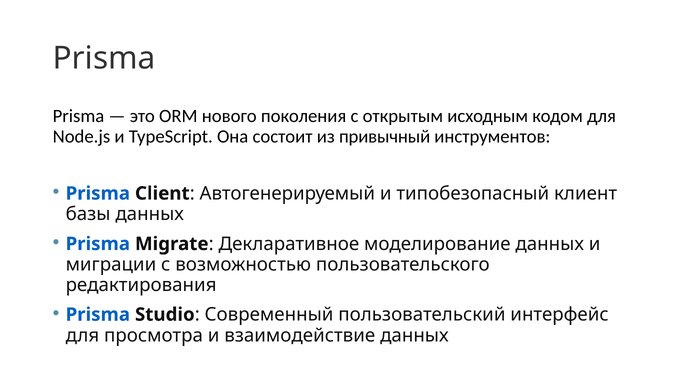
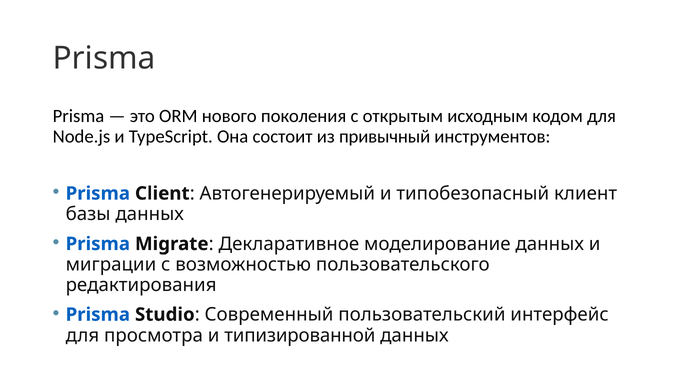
взаимодействие: взаимодействие -> типизированной
